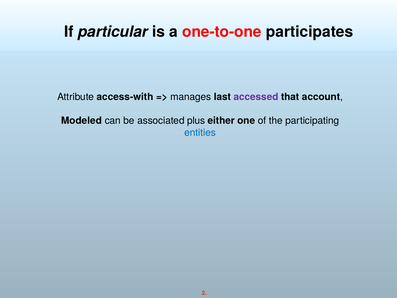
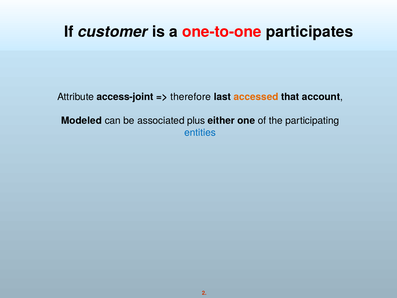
particular: particular -> customer
access-with: access-with -> access-joint
manages: manages -> therefore
accessed colour: purple -> orange
